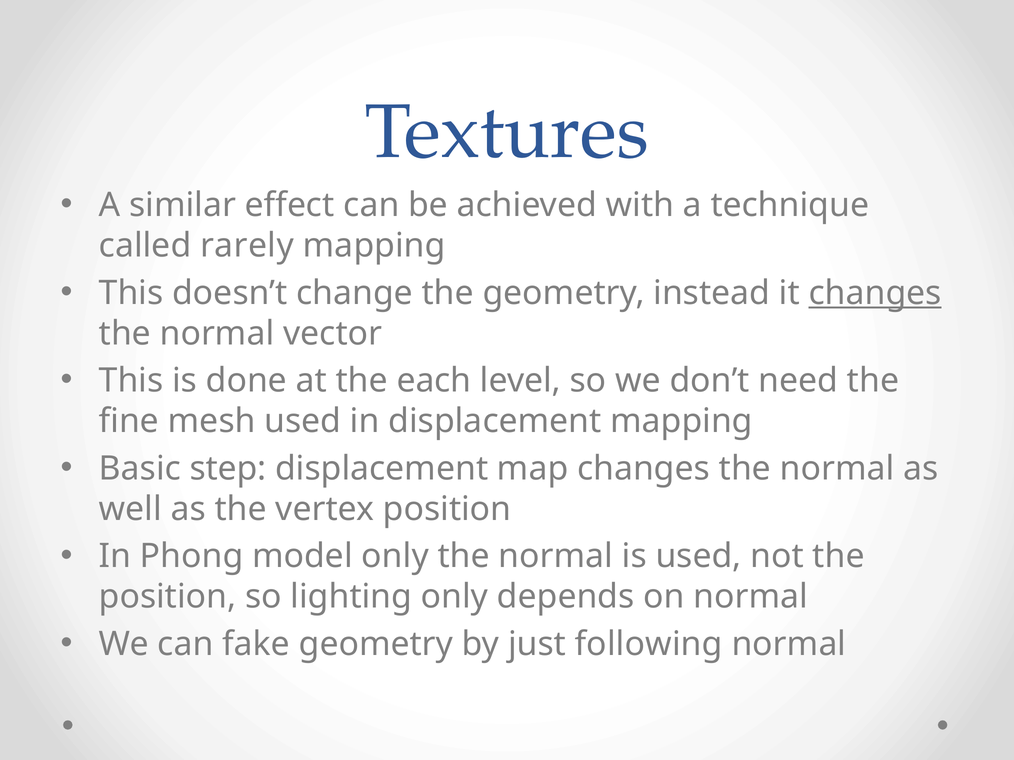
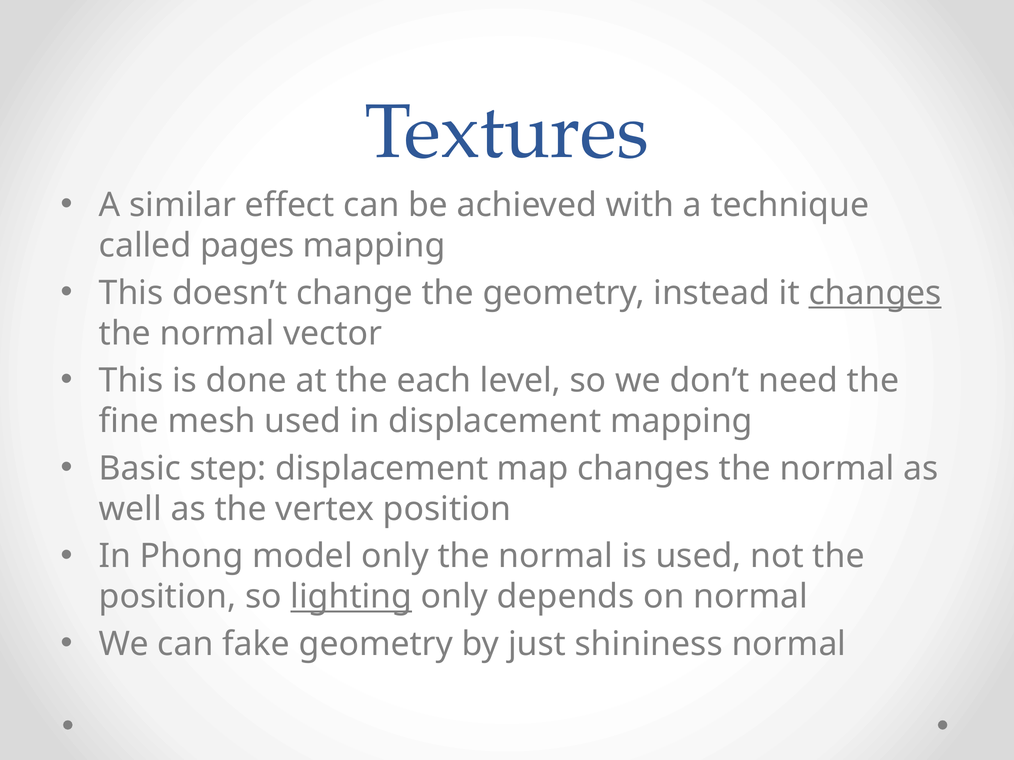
rarely: rarely -> pages
lighting underline: none -> present
following: following -> shininess
